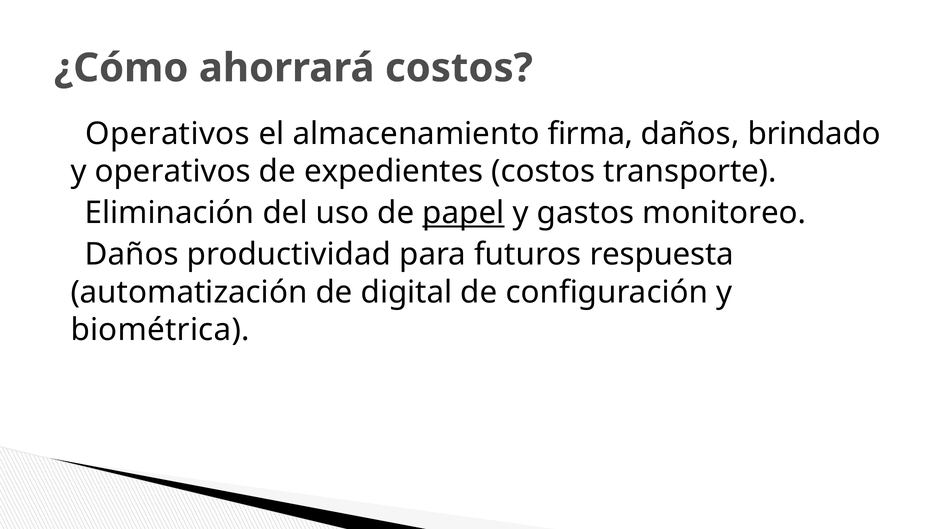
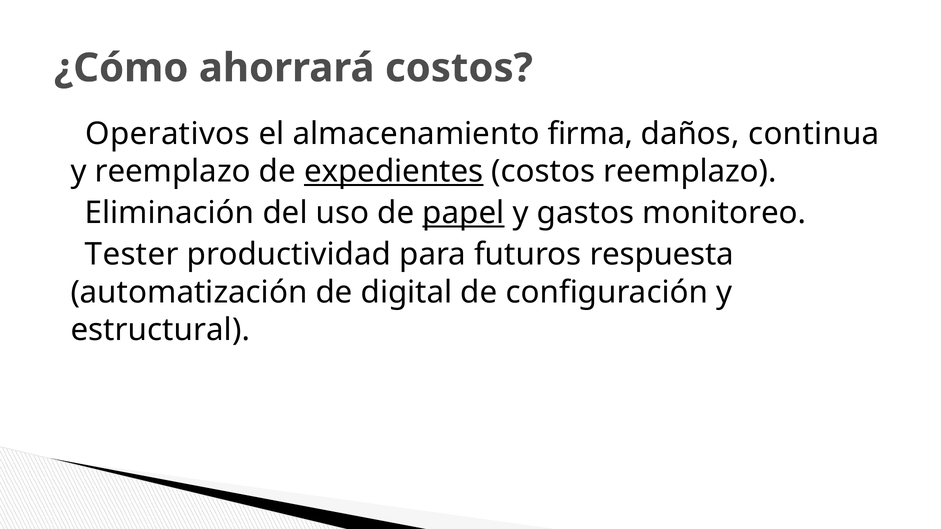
brindado: brindado -> continua
y operativos: operativos -> reemplazo
expedientes underline: none -> present
costos transporte: transporte -> reemplazo
Daños at (132, 255): Daños -> Tester
biométrica: biométrica -> estructural
